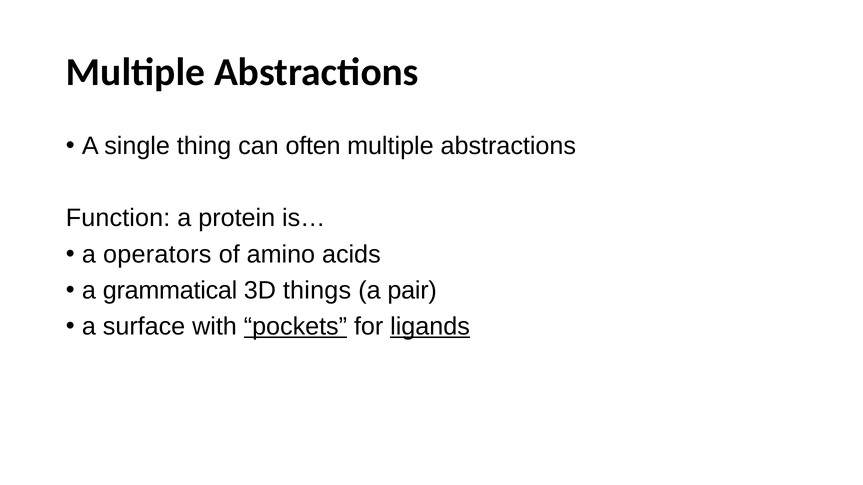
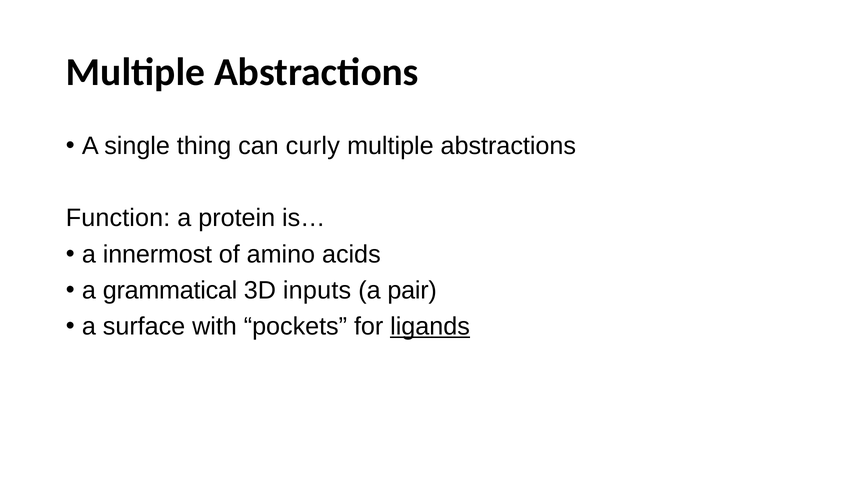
often: often -> curly
operators: operators -> innermost
things: things -> inputs
pockets underline: present -> none
